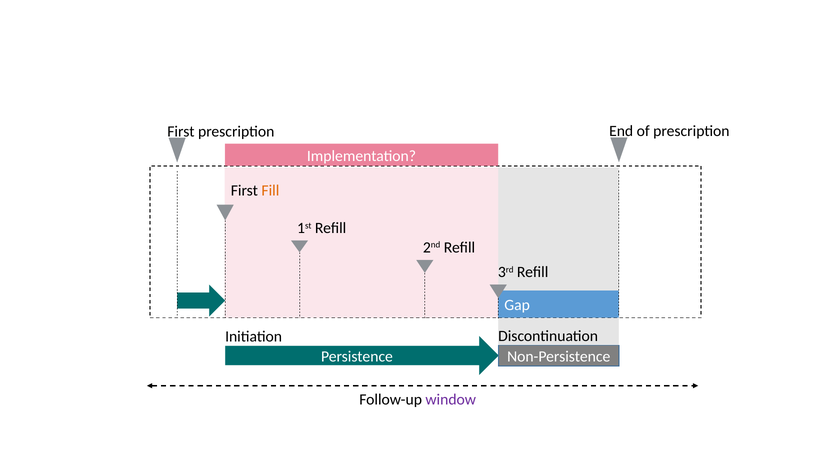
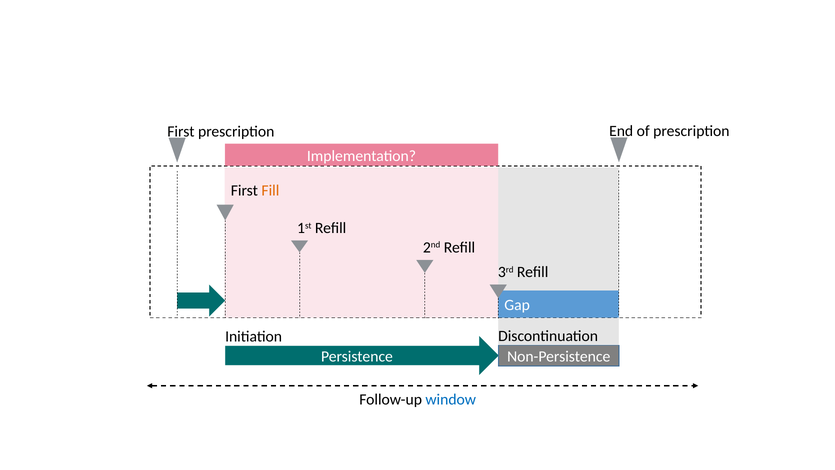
window colour: purple -> blue
